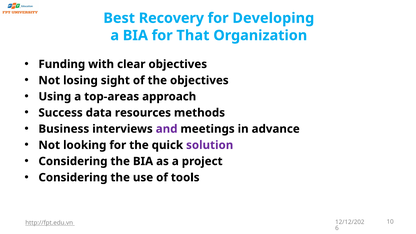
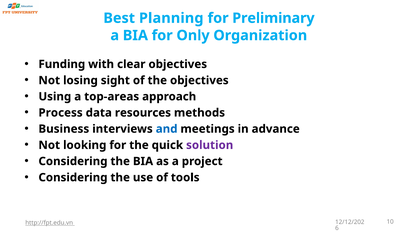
Recovery: Recovery -> Planning
Developing: Developing -> Preliminary
That: That -> Only
Success: Success -> Process
and colour: purple -> blue
